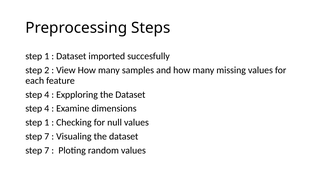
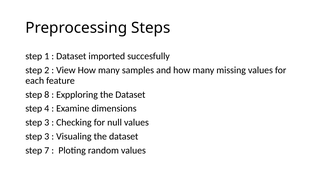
4 at (47, 95): 4 -> 8
1 at (47, 123): 1 -> 3
7 at (47, 137): 7 -> 3
